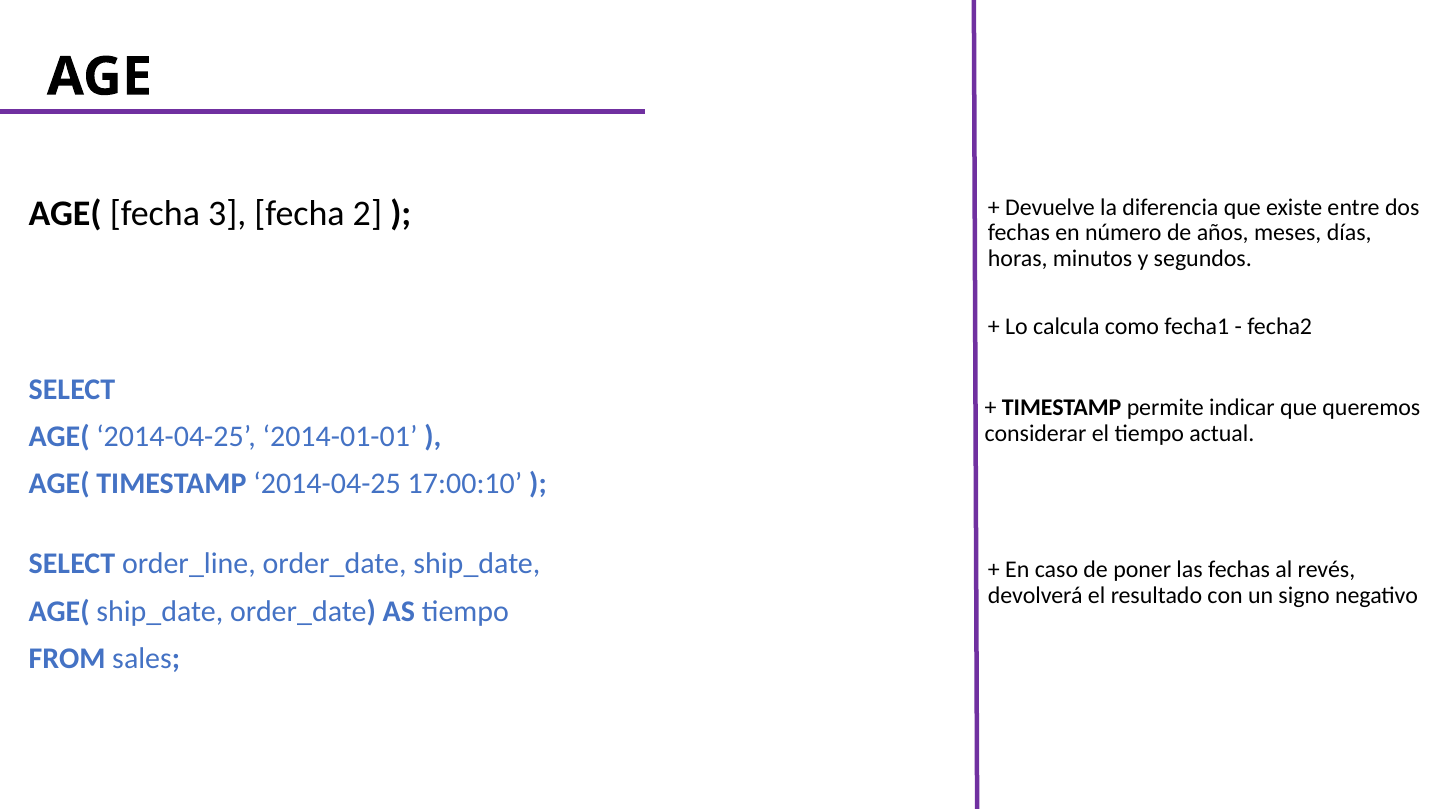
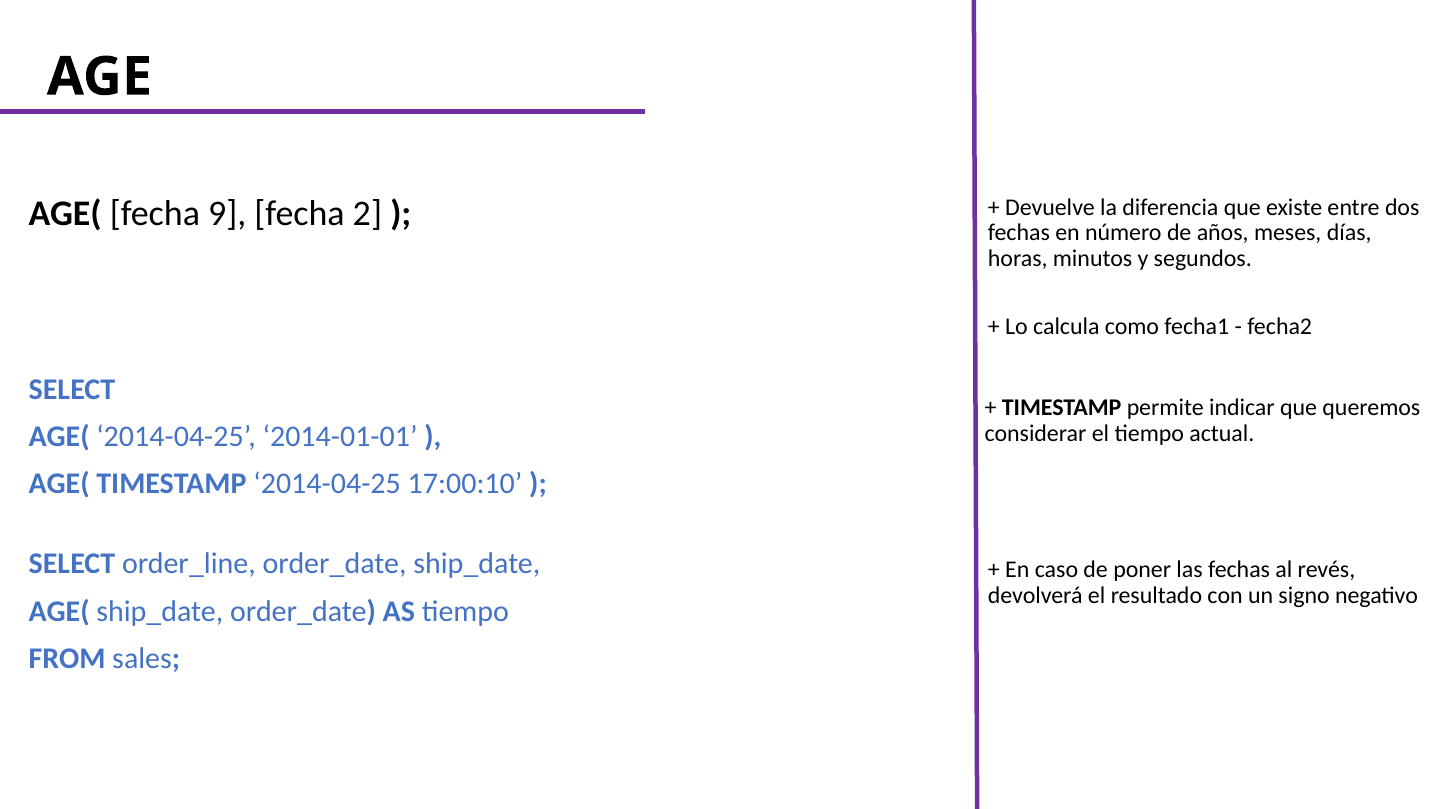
3: 3 -> 9
